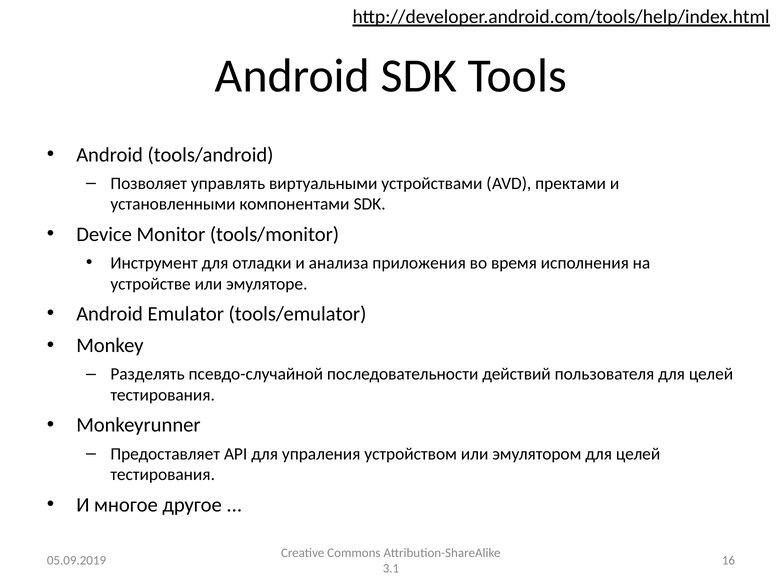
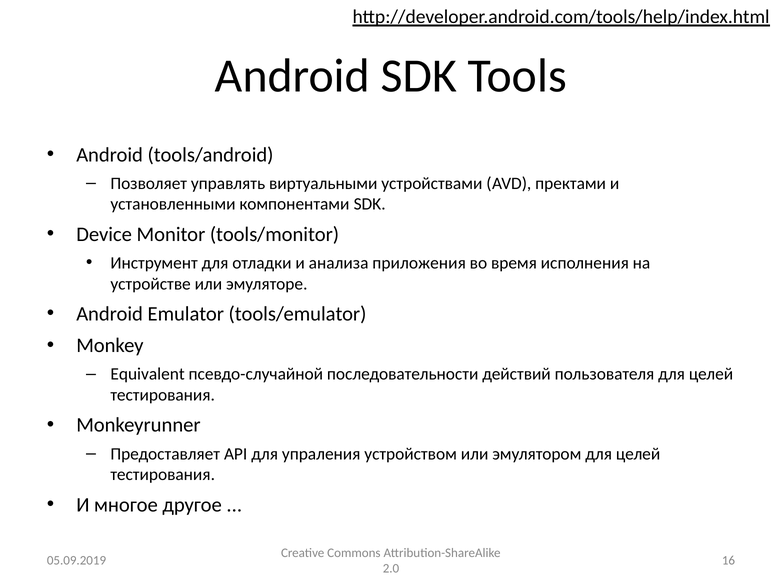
Разделять: Разделять -> Equivalent
3.1: 3.1 -> 2.0
